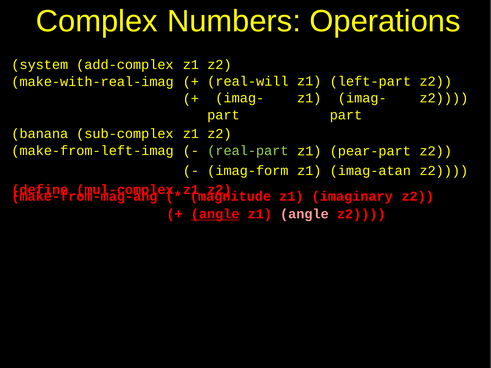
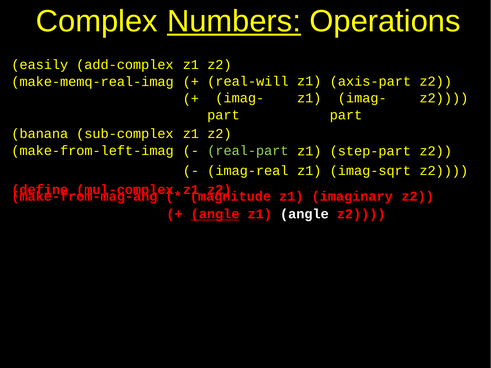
Numbers underline: none -> present
system: system -> easily
left-part: left-part -> axis-part
make-with-real-imag: make-with-real-imag -> make-memq-real-imag
pear-part: pear-part -> step-part
imag-form: imag-form -> imag-real
imag-atan: imag-atan -> imag-sqrt
angle at (304, 214) colour: pink -> white
